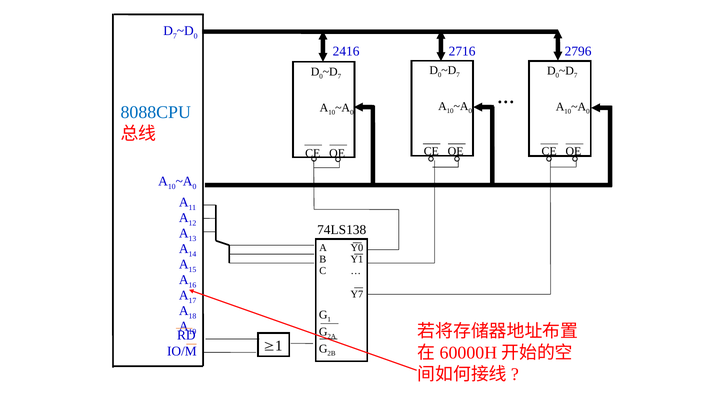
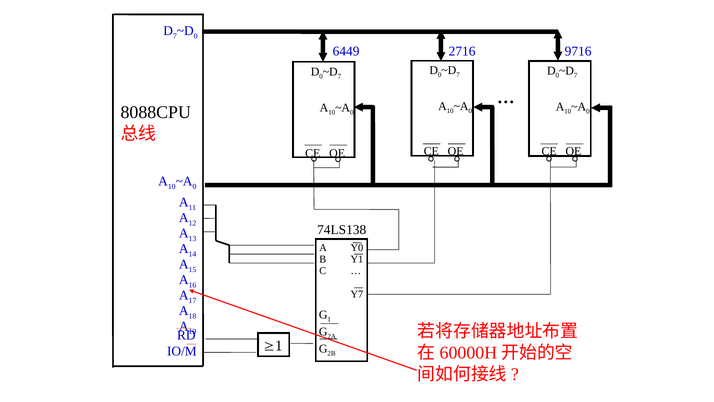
2416: 2416 -> 6449
2796: 2796 -> 9716
8088CPU colour: blue -> black
